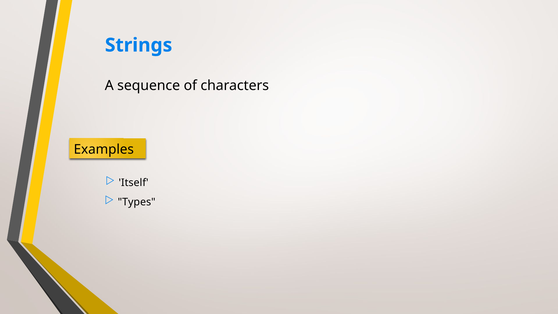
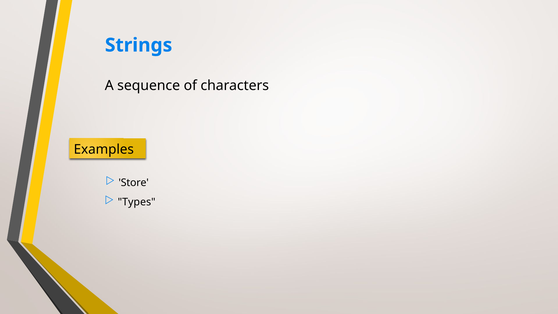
Itself: Itself -> Store
